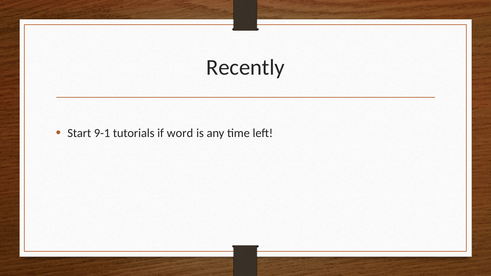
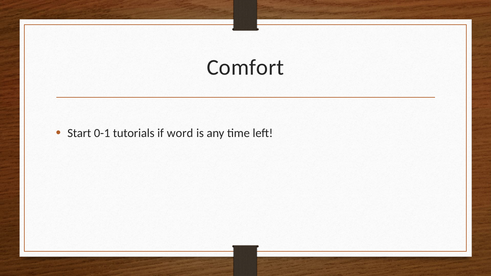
Recently: Recently -> Comfort
9-1: 9-1 -> 0-1
